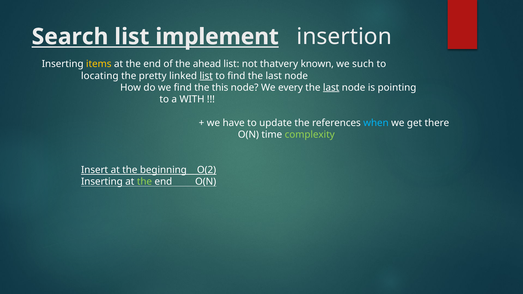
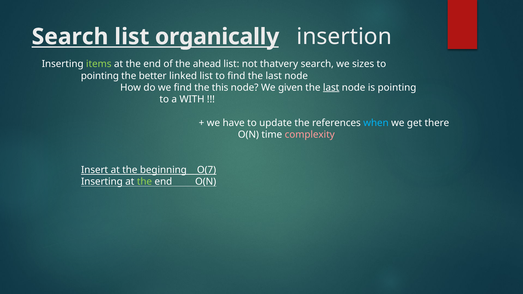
implement: implement -> organically
items colour: yellow -> light green
thatvery known: known -> search
such: such -> sizes
locating at (100, 76): locating -> pointing
pretty: pretty -> better
list at (206, 76) underline: present -> none
every: every -> given
complexity colour: light green -> pink
O(2: O(2 -> O(7
